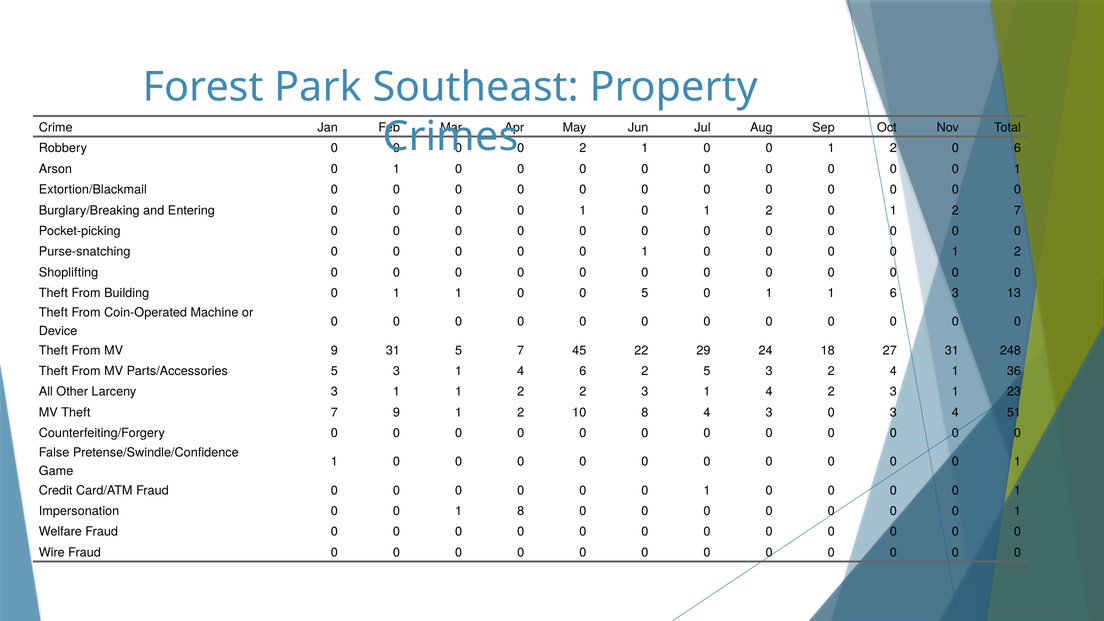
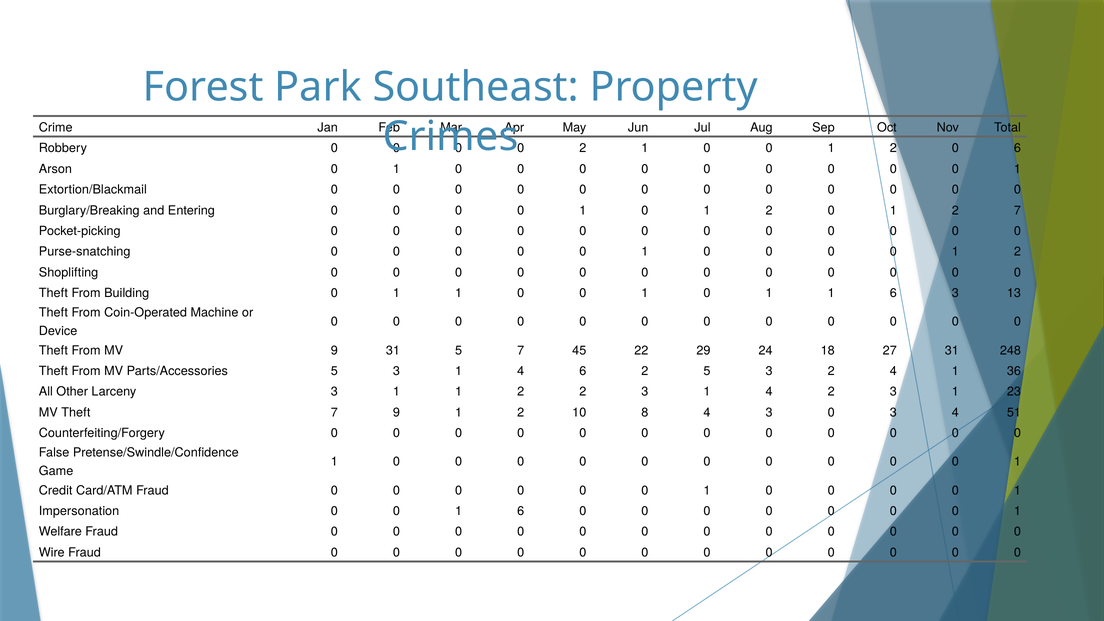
5 at (645, 293): 5 -> 1
0 1 8: 8 -> 6
